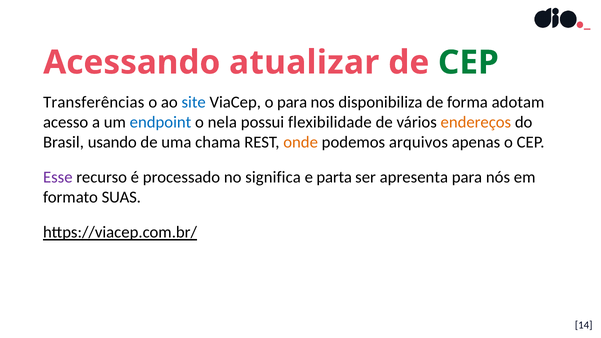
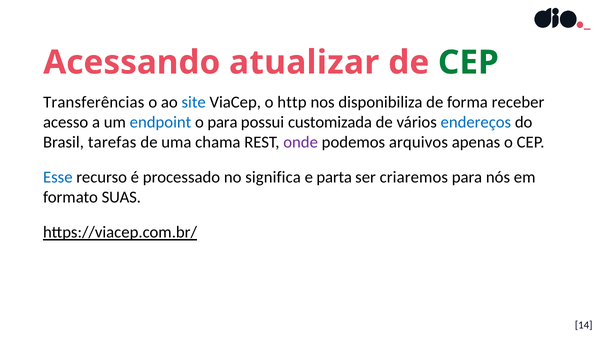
o para: para -> http
adotam: adotam -> receber
o nela: nela -> para
flexibilidade: flexibilidade -> customizada
endereços colour: orange -> blue
usando: usando -> tarefas
onde colour: orange -> purple
Esse colour: purple -> blue
apresenta: apresenta -> criaremos
